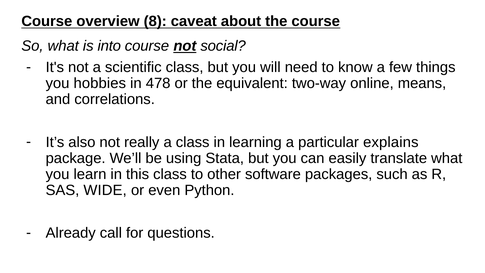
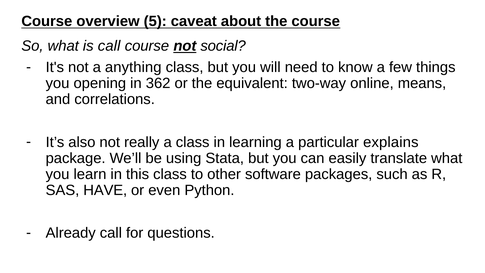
8: 8 -> 5
is into: into -> call
scientific: scientific -> anything
hobbies: hobbies -> opening
478: 478 -> 362
WIDE: WIDE -> HAVE
